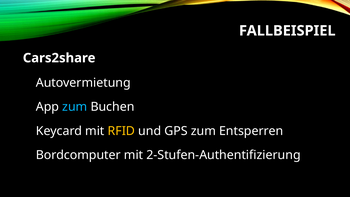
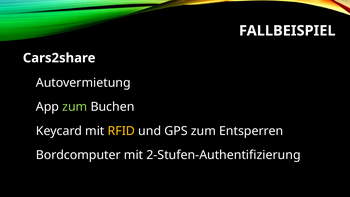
zum at (75, 107) colour: light blue -> light green
